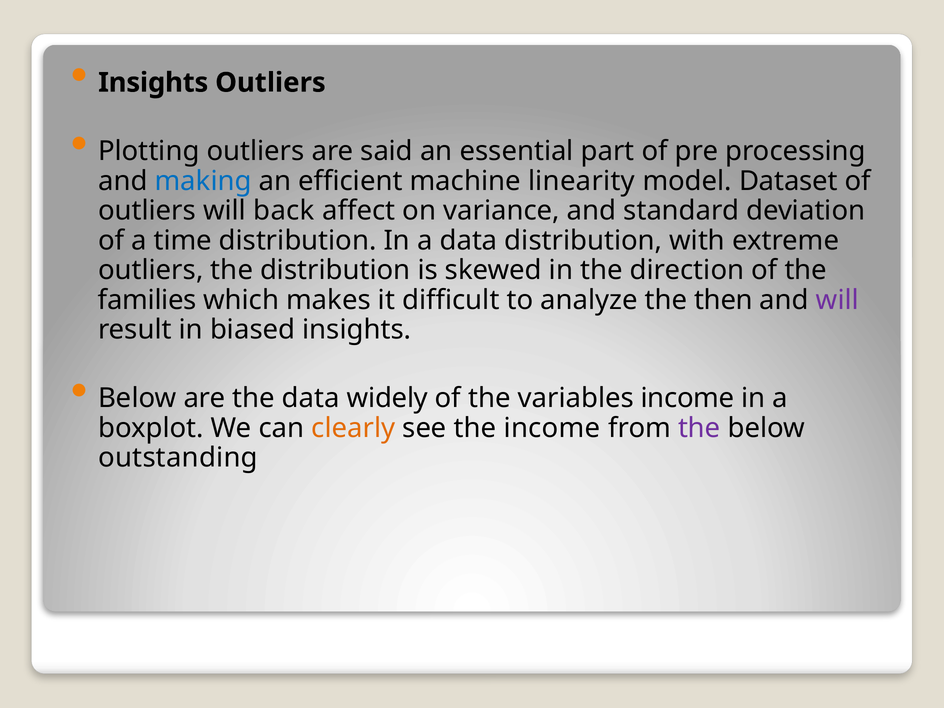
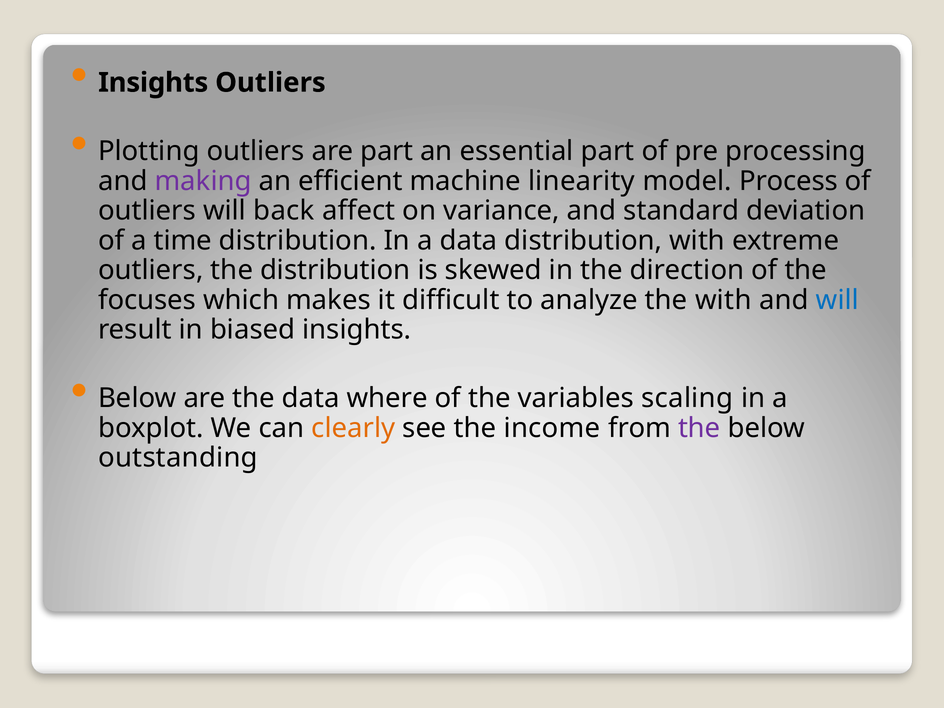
are said: said -> part
making colour: blue -> purple
Dataset: Dataset -> Process
families: families -> focuses
the then: then -> with
will at (837, 300) colour: purple -> blue
widely: widely -> where
variables income: income -> scaling
